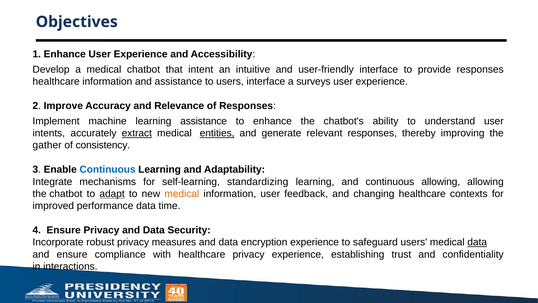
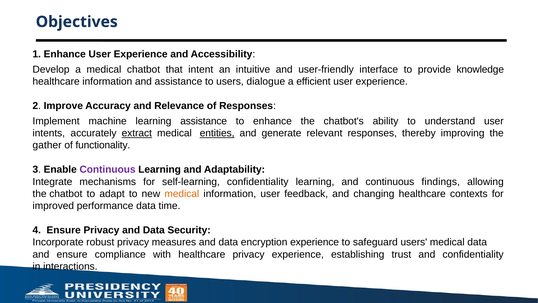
provide responses: responses -> knowledge
users interface: interface -> dialogue
surveys: surveys -> efficient
consistency: consistency -> functionality
Continuous at (108, 169) colour: blue -> purple
self-learning standardizing: standardizing -> confidentiality
continuous allowing: allowing -> findings
adapt underline: present -> none
data at (477, 242) underline: present -> none
